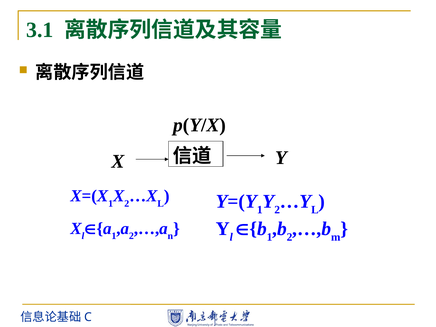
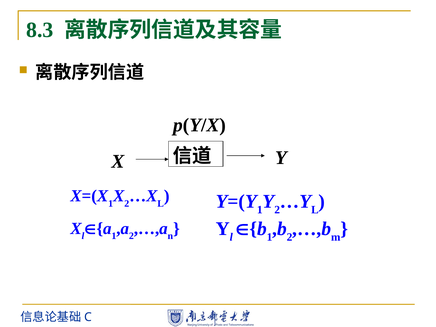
3.1: 3.1 -> 8.3
